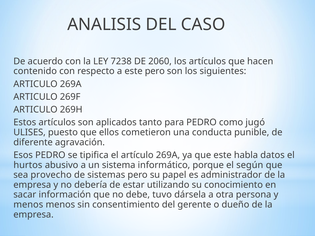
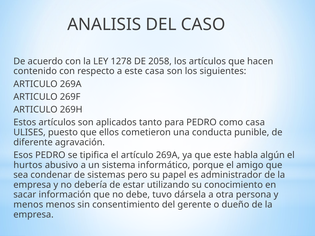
7238: 7238 -> 1278
2060: 2060 -> 2058
este pero: pero -> casa
como jugó: jugó -> casa
datos: datos -> algún
según: según -> amigo
provecho: provecho -> condenar
